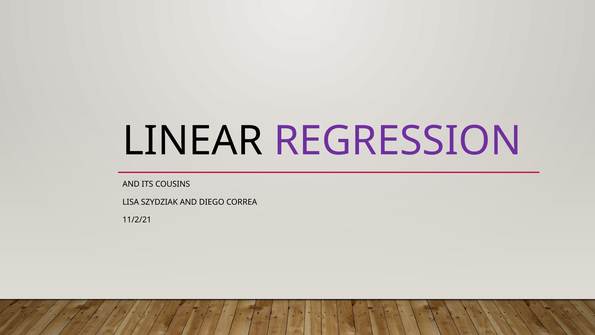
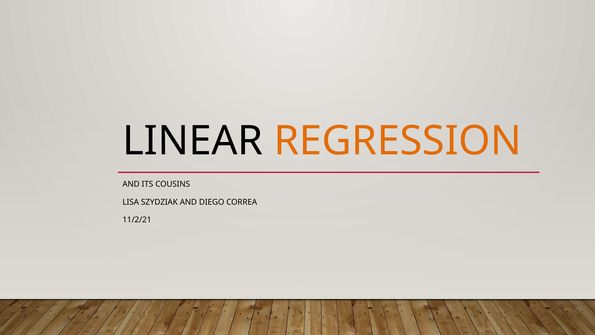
REGRESSION colour: purple -> orange
